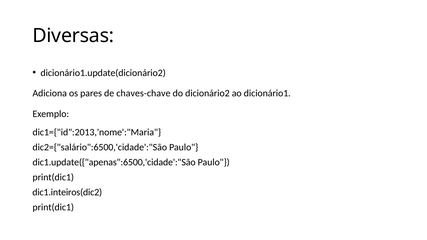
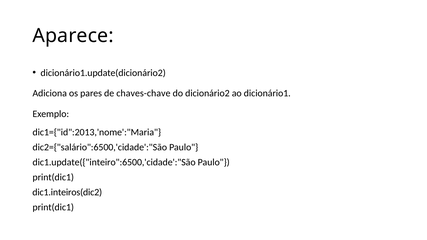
Diversas: Diversas -> Aparece
dic1.update({"apenas":6500,'cidade':"São: dic1.update({"apenas":6500,'cidade':"São -> dic1.update({"inteiro":6500,'cidade':"São
